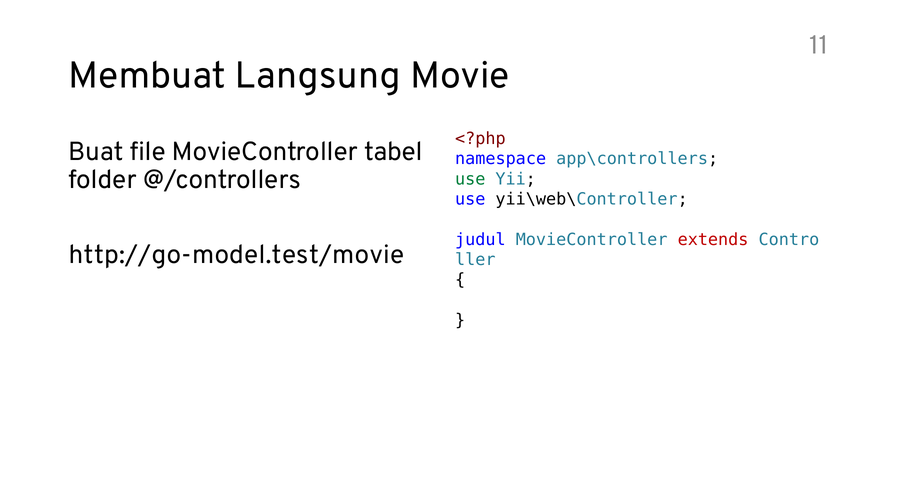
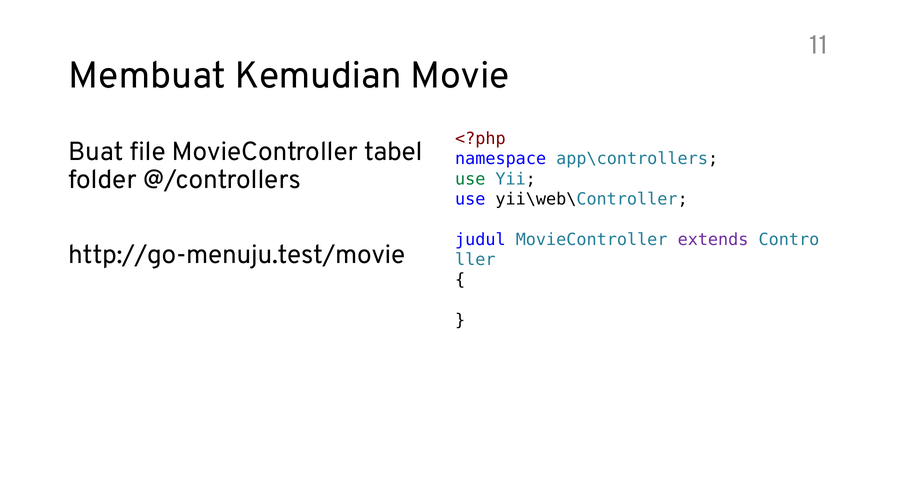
Langsung: Langsung -> Kemudian
extends colour: red -> purple
http://go-model.test/movie: http://go-model.test/movie -> http://go-menuju.test/movie
